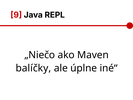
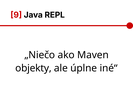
balíčky: balíčky -> objekty
